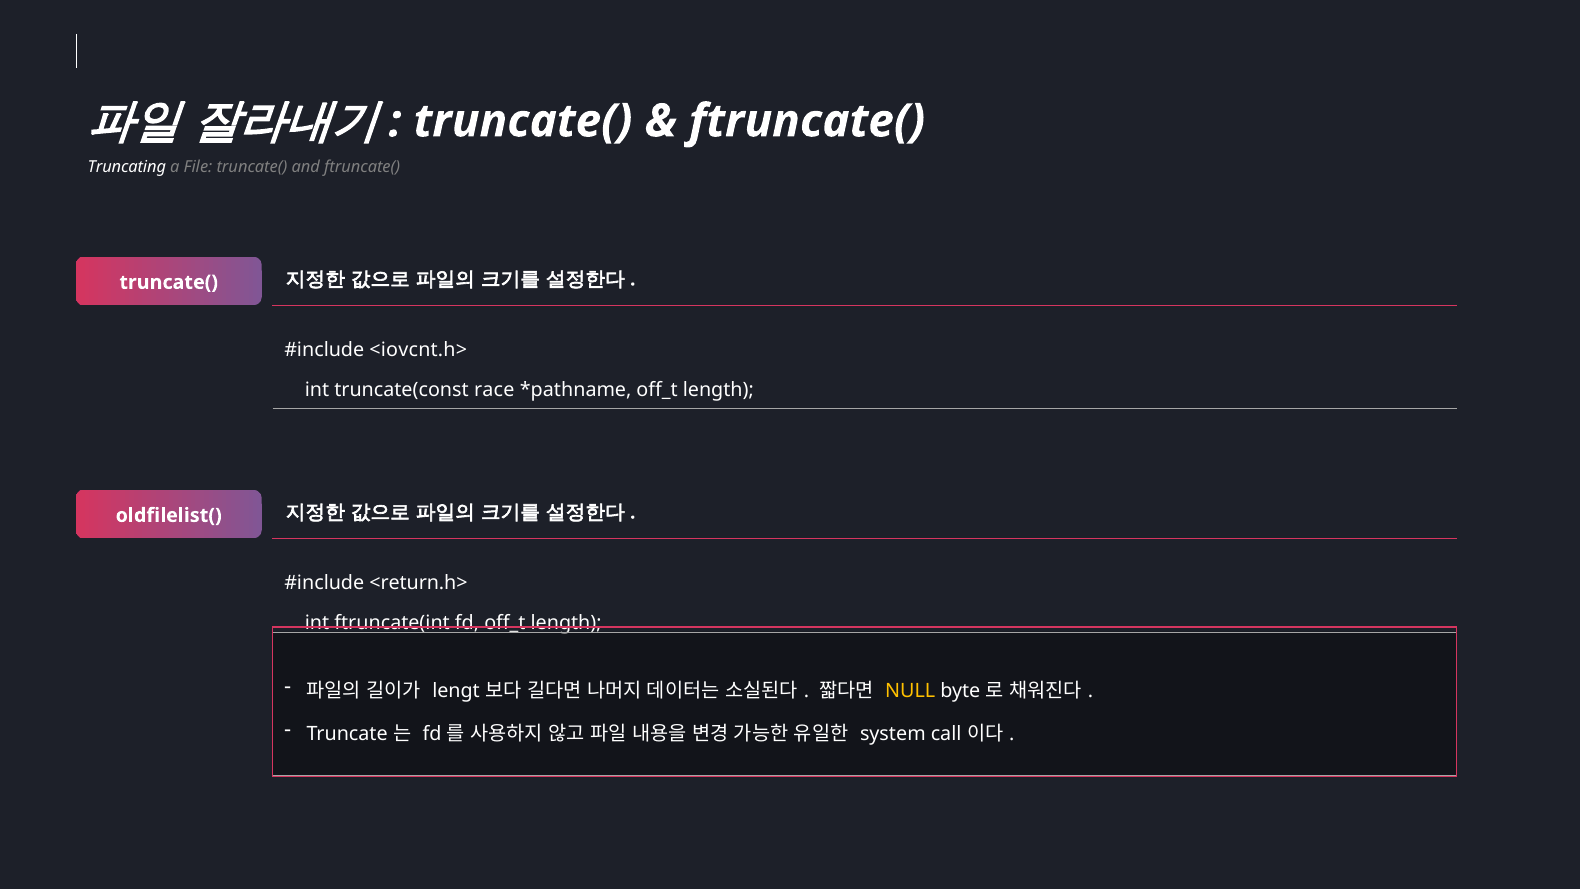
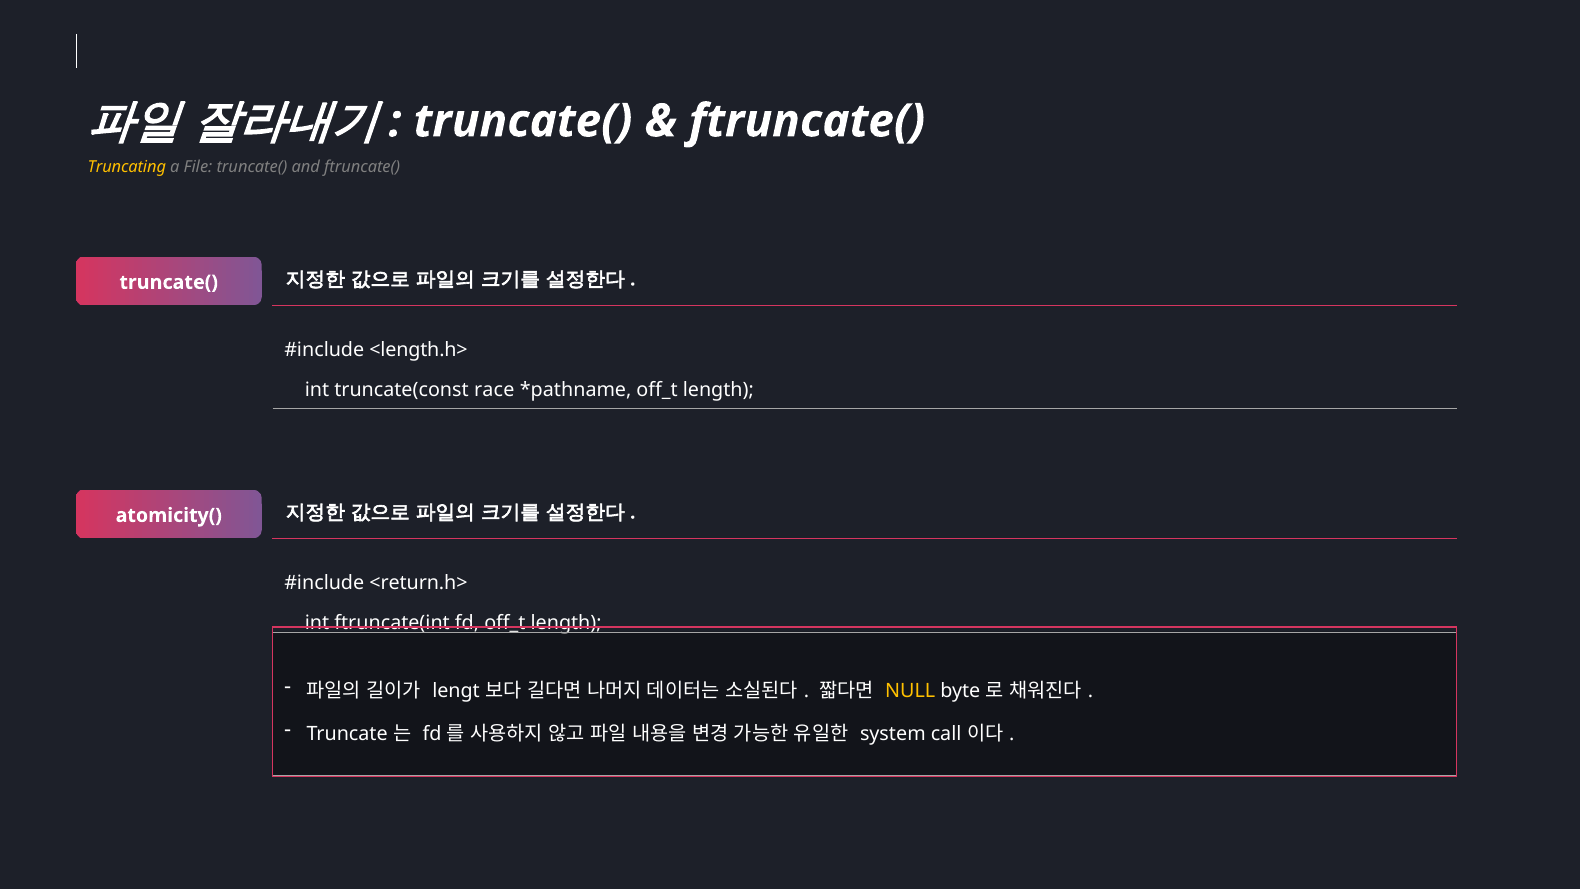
Truncating colour: white -> yellow
<iovcnt.h>: <iovcnt.h> -> <length.h>
oldfilelist(: oldfilelist( -> atomicity(
